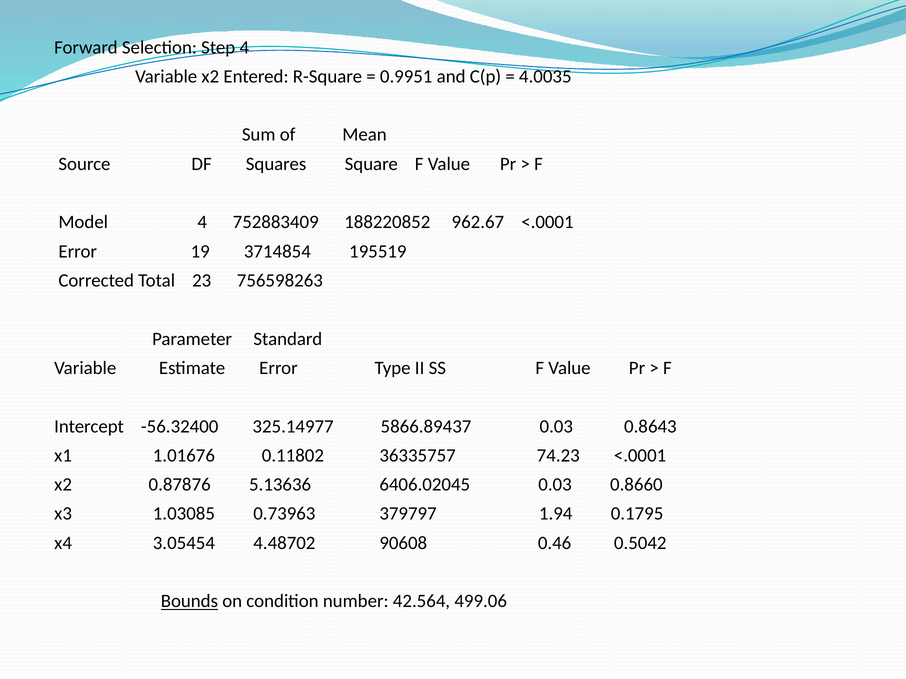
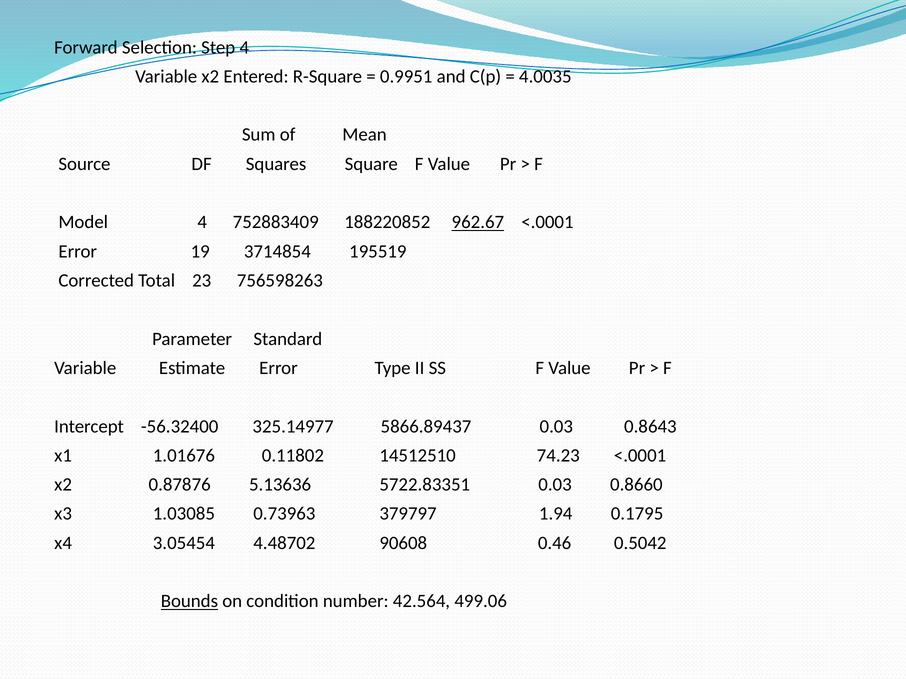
962.67 underline: none -> present
36335757: 36335757 -> 14512510
6406.02045: 6406.02045 -> 5722.83351
